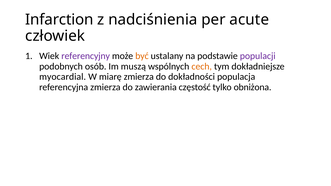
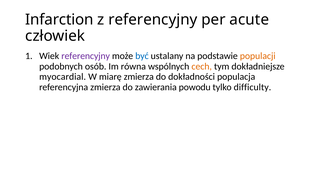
z nadciśnienia: nadciśnienia -> referencyjny
być colour: orange -> blue
populacji colour: purple -> orange
muszą: muszą -> równa
częstość: częstość -> powodu
obniżona: obniżona -> difficulty
